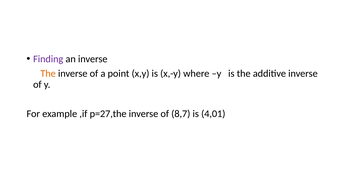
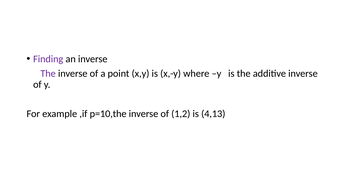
The at (48, 74) colour: orange -> purple
p=27,the: p=27,the -> p=10,the
8,7: 8,7 -> 1,2
4,01: 4,01 -> 4,13
